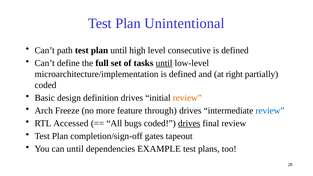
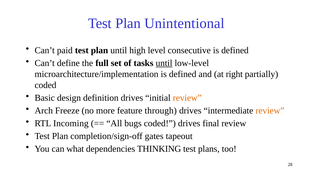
path: path -> paid
review at (270, 111) colour: blue -> orange
Accessed: Accessed -> Incoming
drives at (189, 123) underline: present -> none
can until: until -> what
EXAMPLE: EXAMPLE -> THINKING
